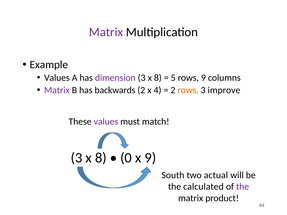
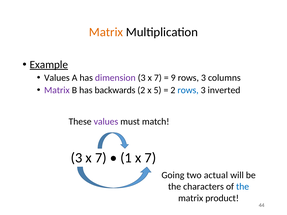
Matrix at (106, 32) colour: purple -> orange
Example underline: none -> present
8 at (158, 78): 8 -> 7
5: 5 -> 9
9 at (203, 78): 9 -> 3
4: 4 -> 5
rows at (188, 90) colour: orange -> blue
improve: improve -> inverted
8 at (101, 158): 8 -> 7
0: 0 -> 1
9 at (150, 158): 9 -> 7
South: South -> Going
calculated: calculated -> characters
the at (243, 187) colour: purple -> blue
